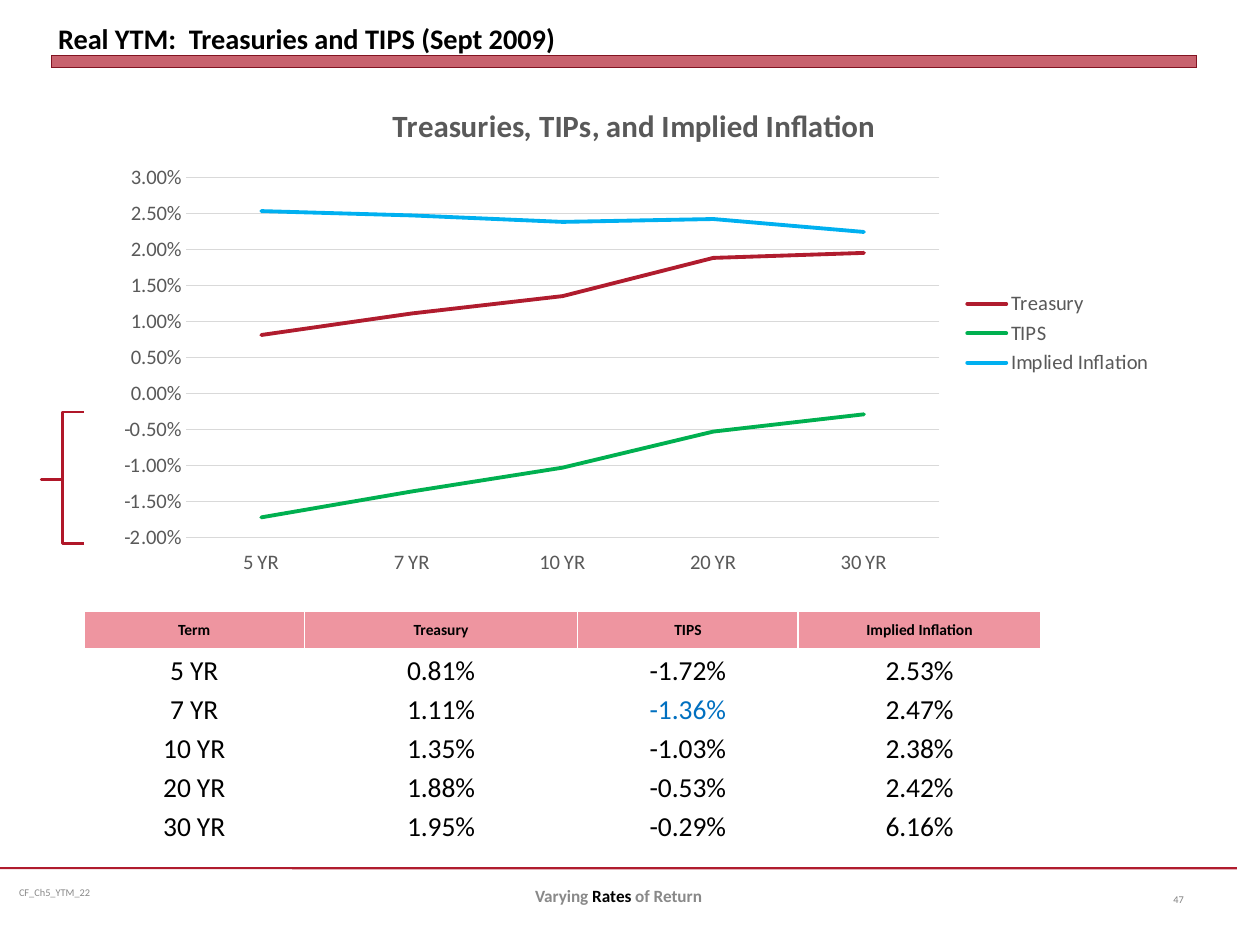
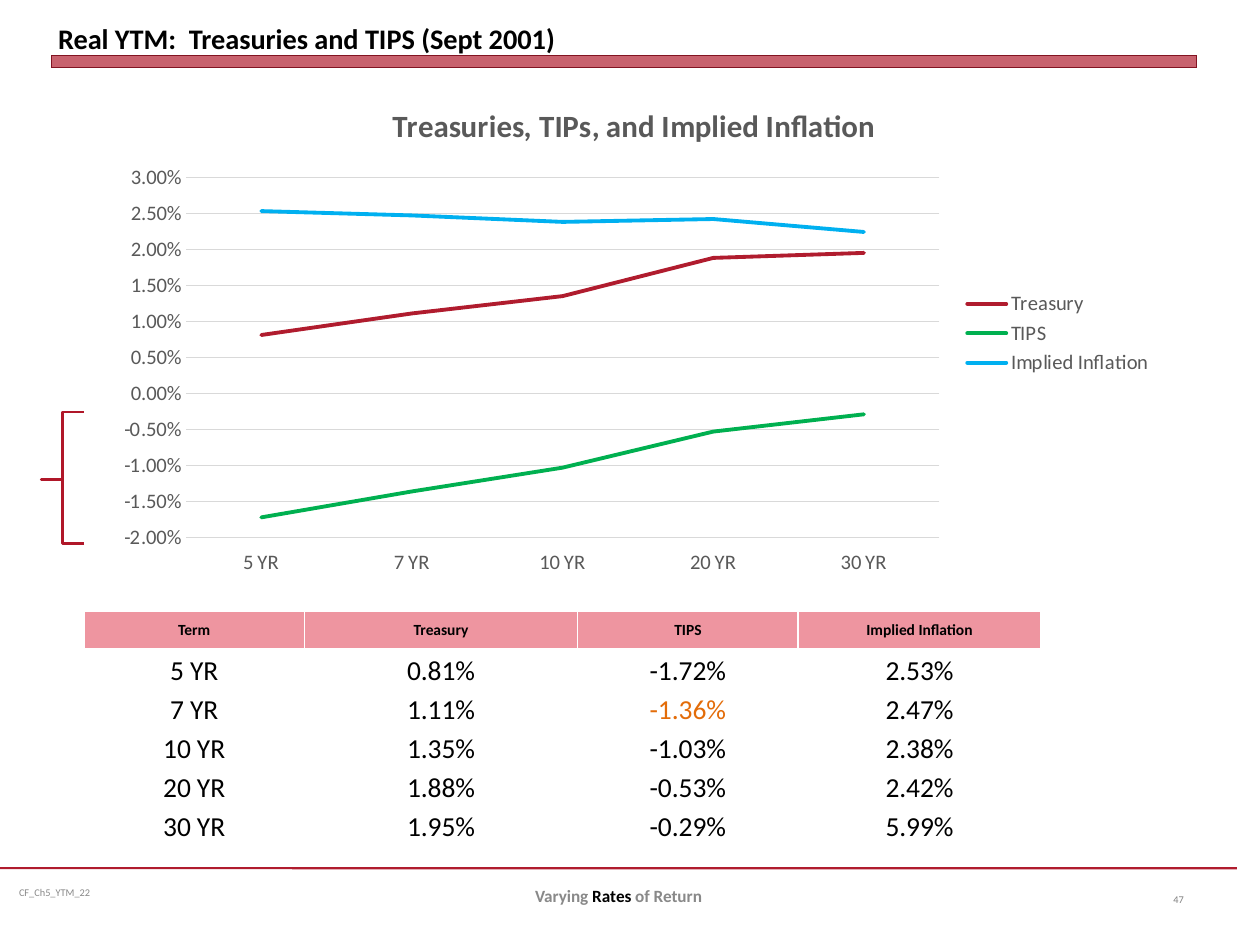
2009: 2009 -> 2001
-1.36% colour: blue -> orange
6.16%: 6.16% -> 5.99%
